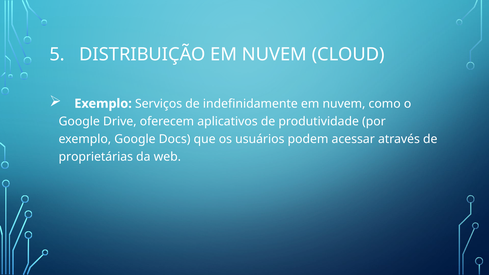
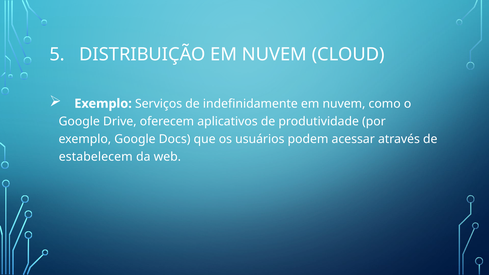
proprietárias: proprietárias -> estabelecem
